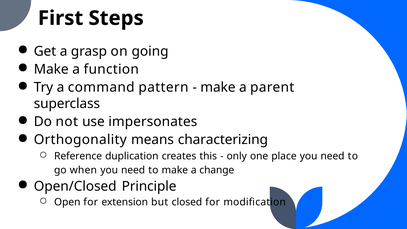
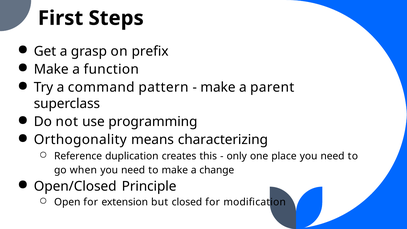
going: going -> prefix
impersonates: impersonates -> programming
